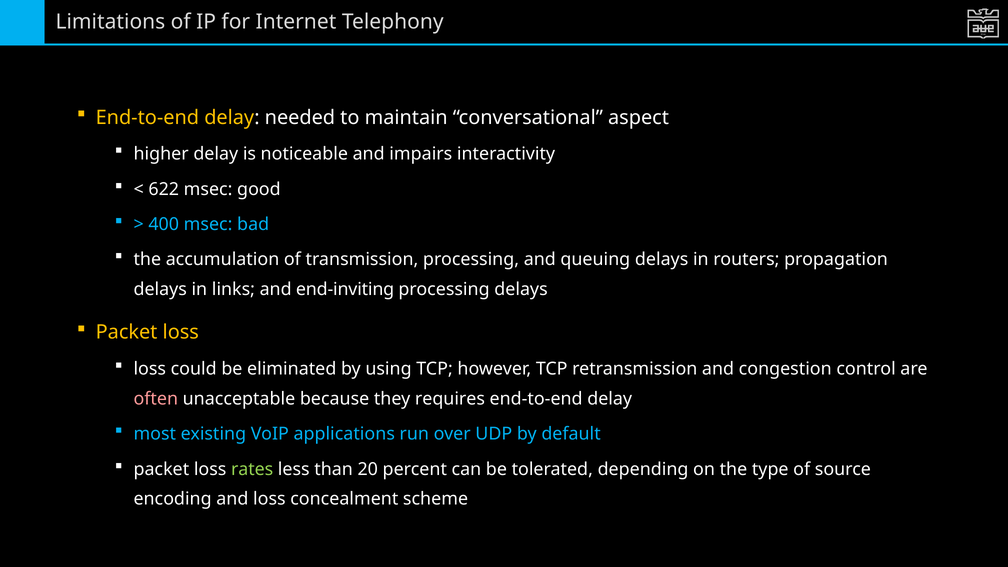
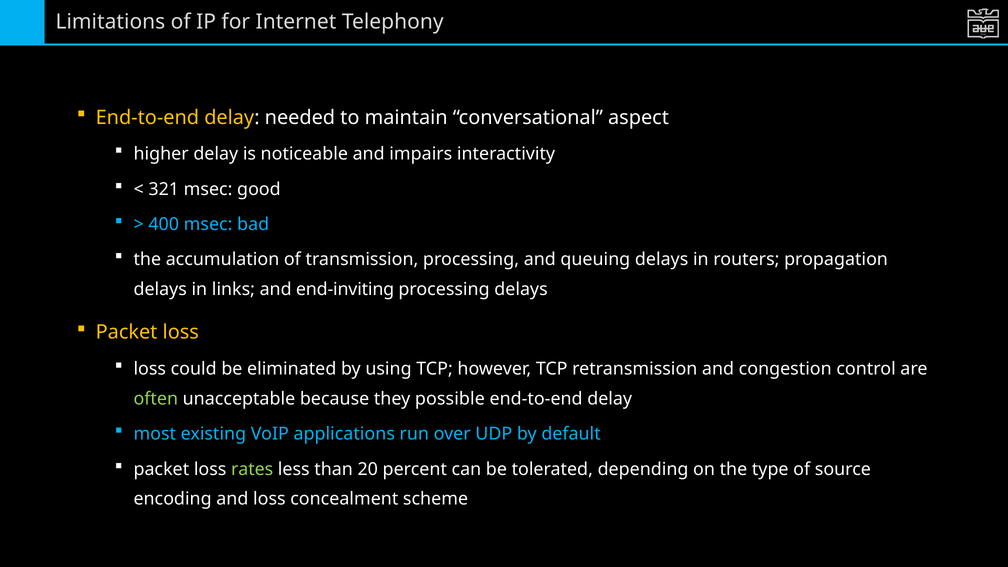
622: 622 -> 321
often colour: pink -> light green
requires: requires -> possible
